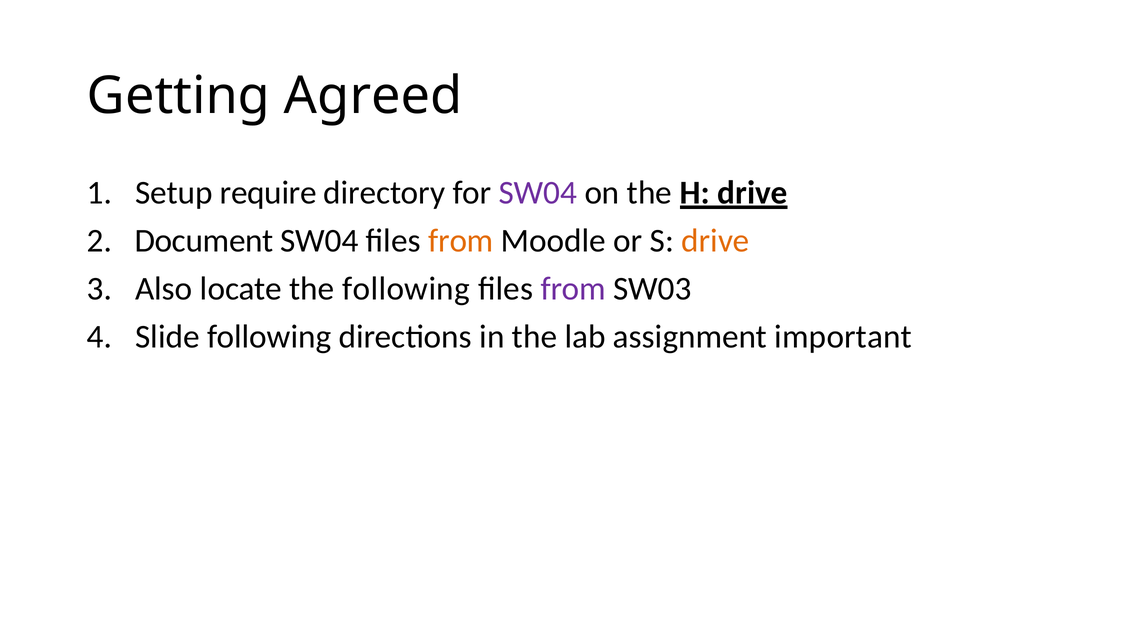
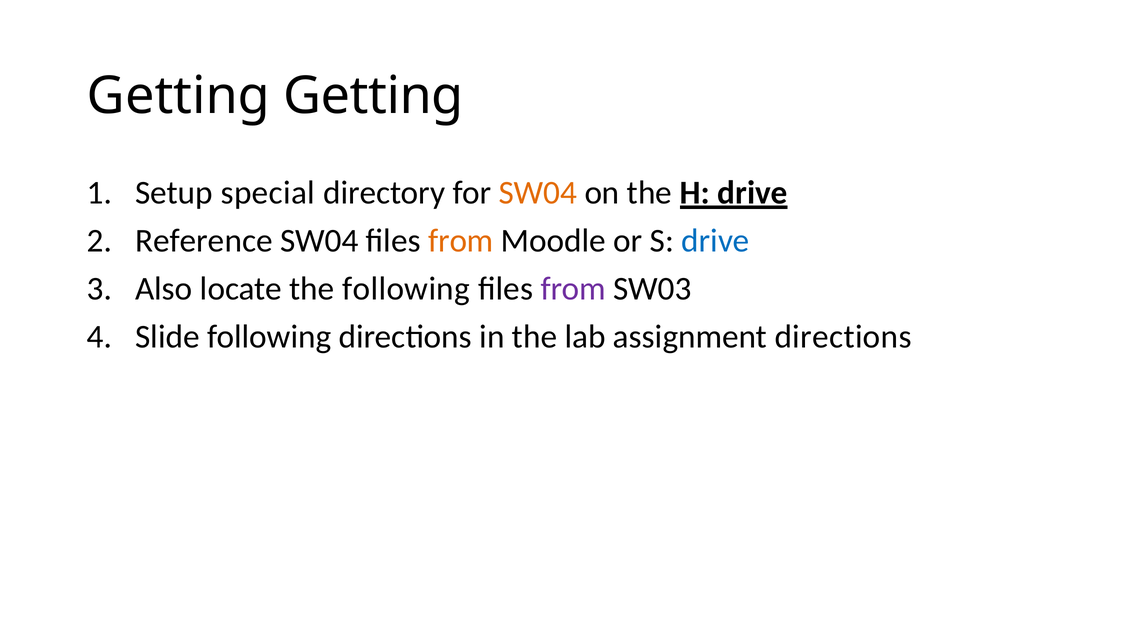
Getting Agreed: Agreed -> Getting
require: require -> special
SW04 at (538, 193) colour: purple -> orange
Document: Document -> Reference
drive at (716, 241) colour: orange -> blue
assignment important: important -> directions
